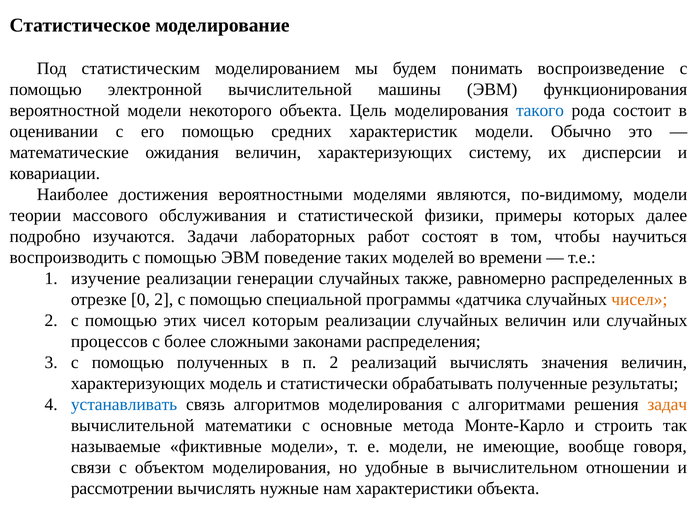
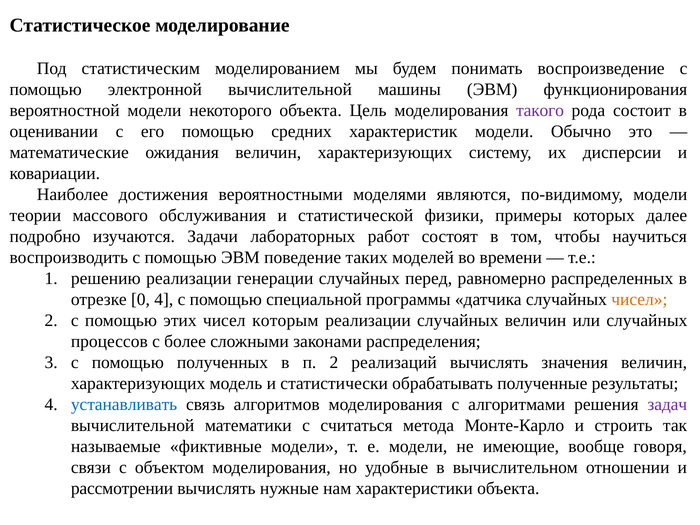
такого colour: blue -> purple
изучение: изучение -> решению
также: также -> перед
0 2: 2 -> 4
задач colour: orange -> purple
основные: основные -> считаться
